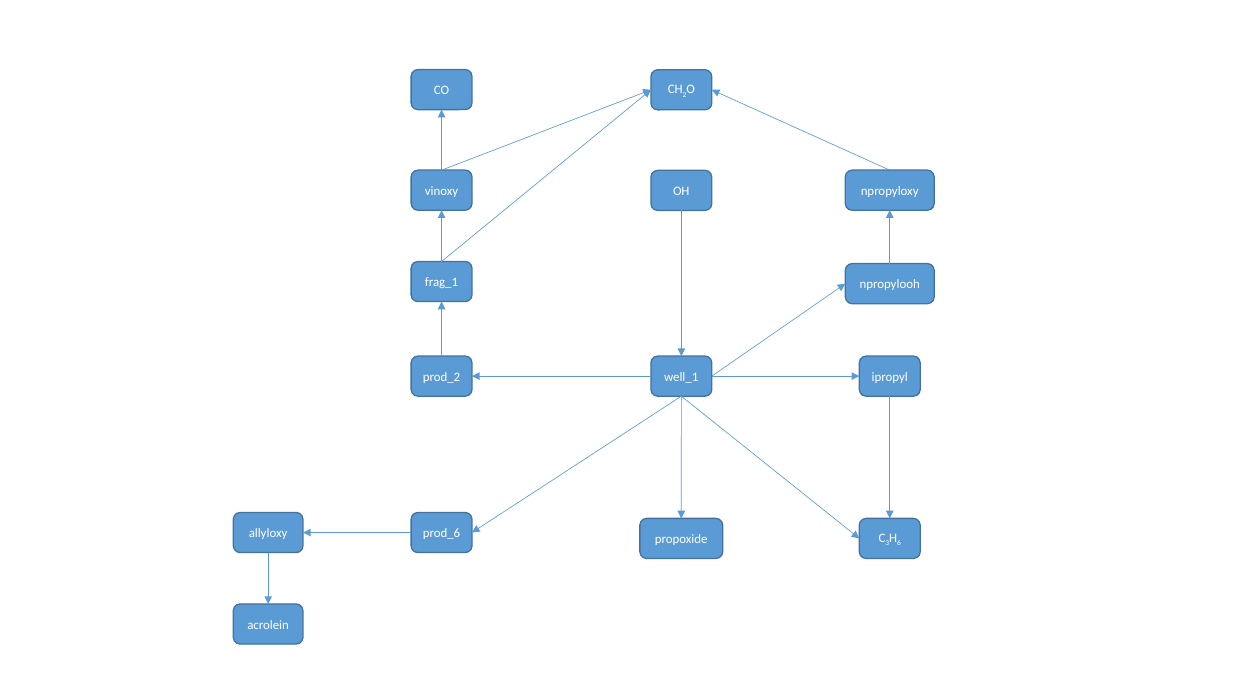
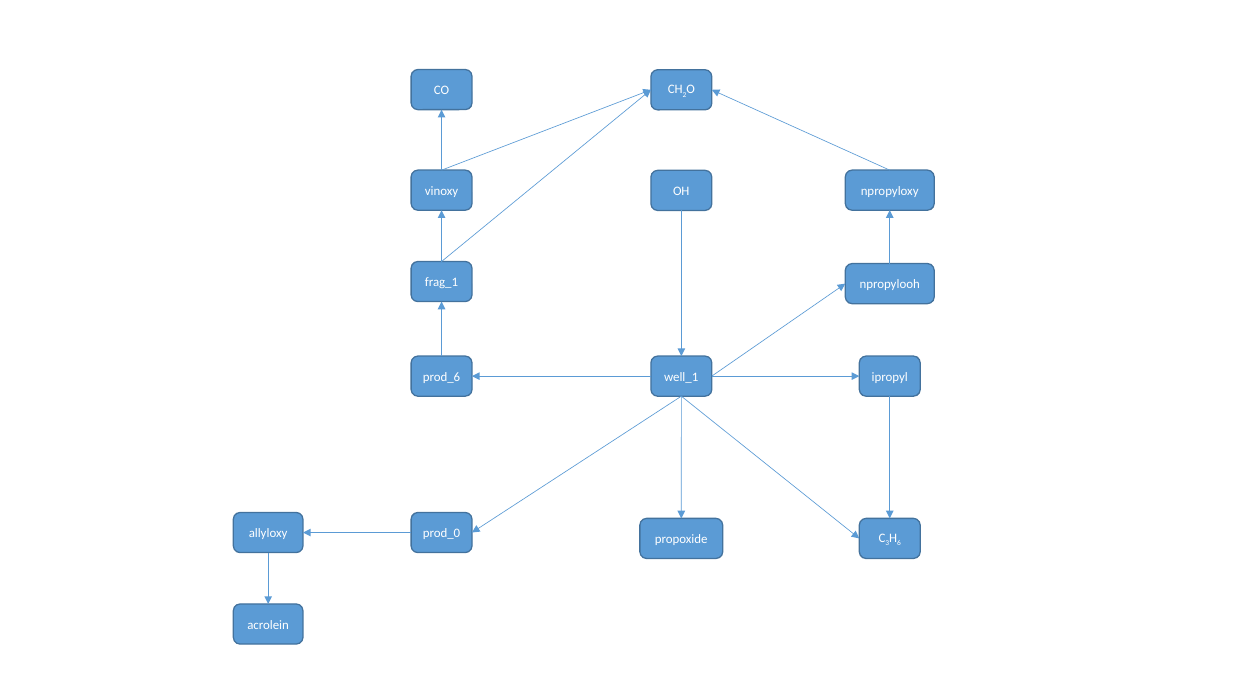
prod_2: prod_2 -> prod_6
prod_6: prod_6 -> prod_0
